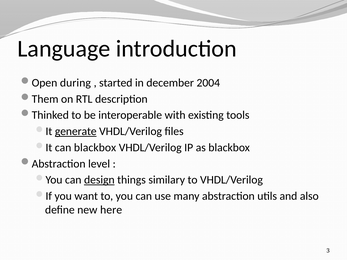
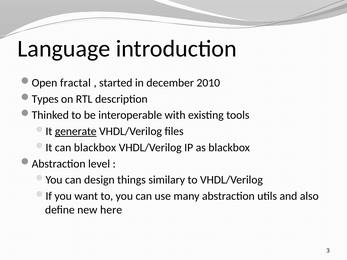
during: during -> fractal
2004: 2004 -> 2010
Them: Them -> Types
design underline: present -> none
